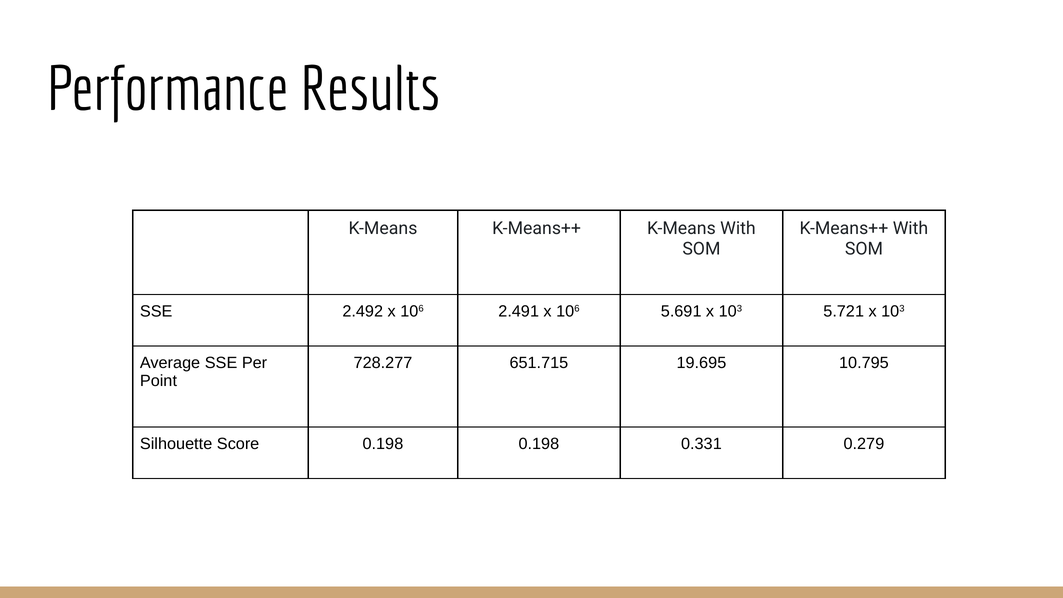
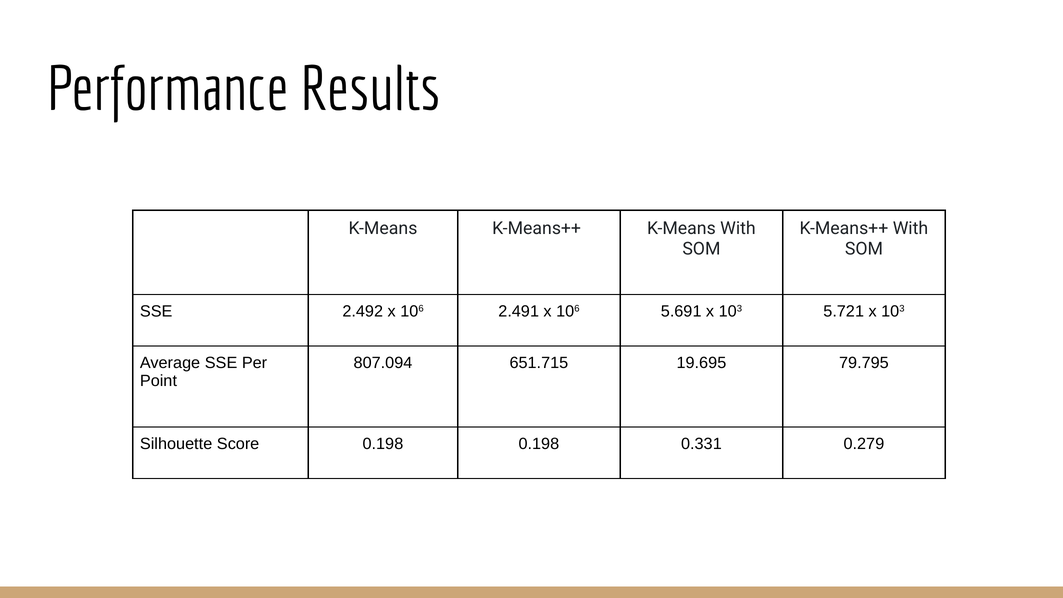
728.277: 728.277 -> 807.094
10.795: 10.795 -> 79.795
